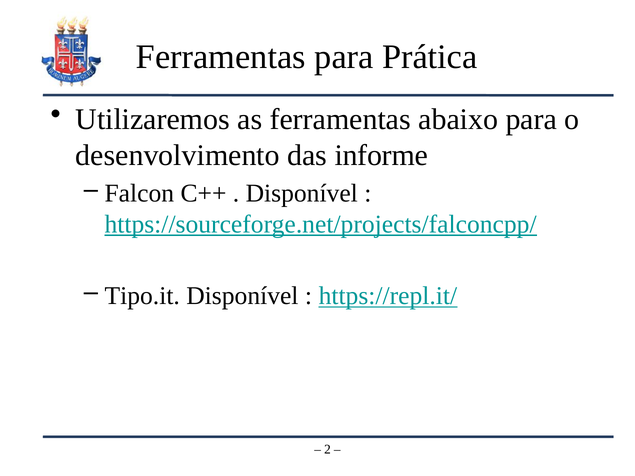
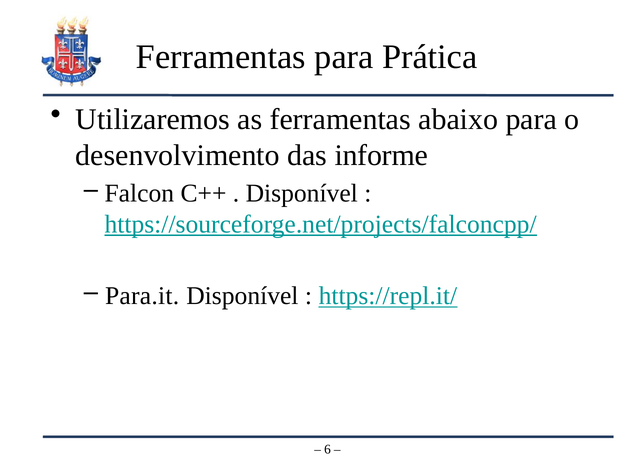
Tipo.it: Tipo.it -> Para.it
2: 2 -> 6
